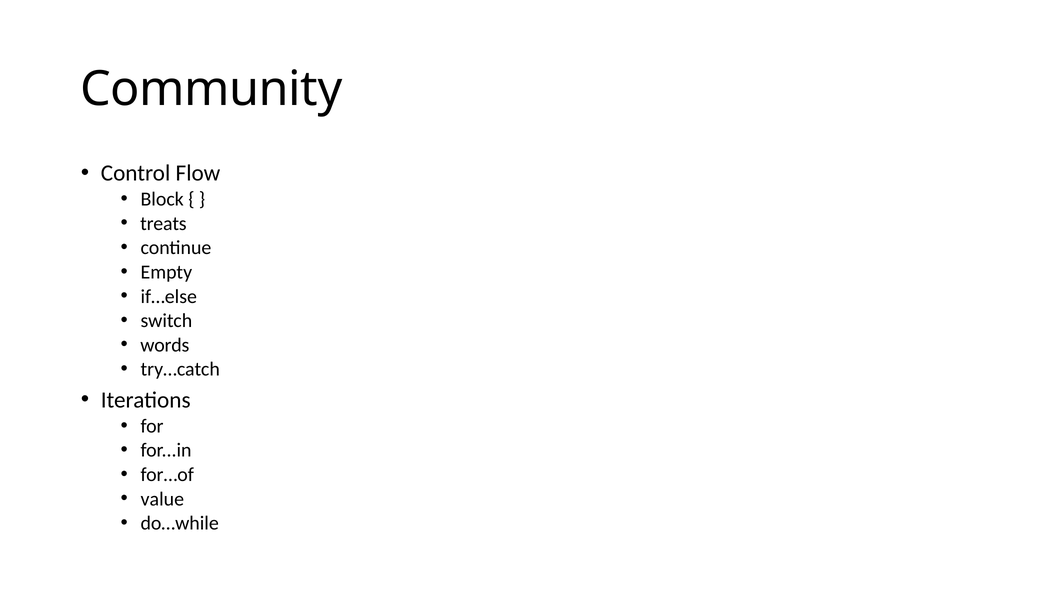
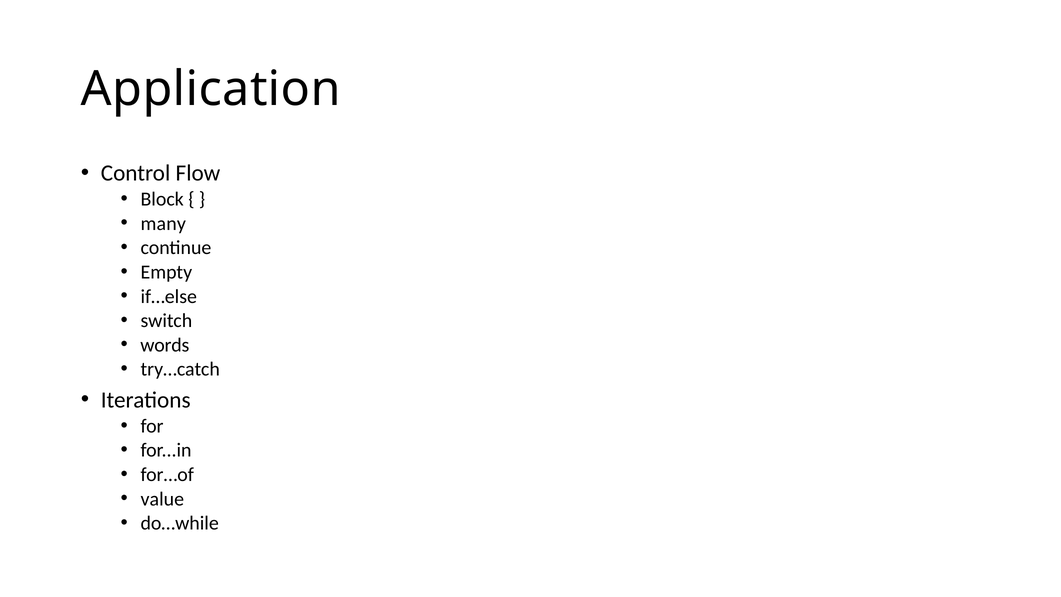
Community: Community -> Application
treats: treats -> many
